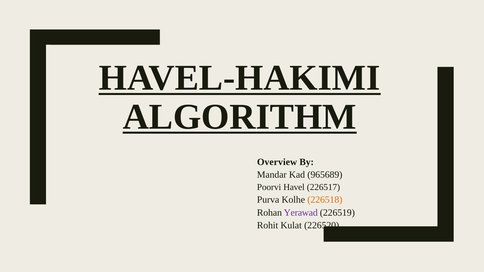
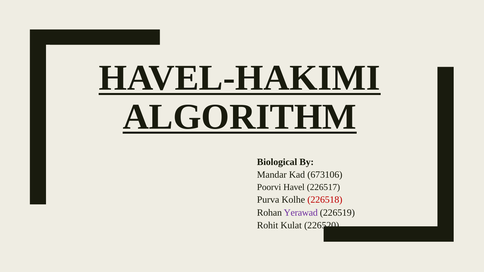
Overview: Overview -> Biological
965689: 965689 -> 673106
226518 colour: orange -> red
